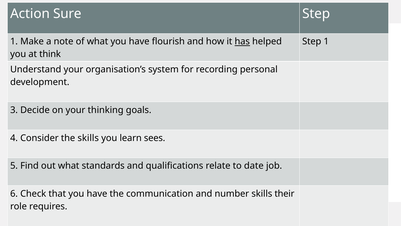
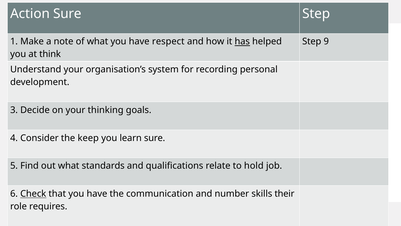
flourish: flourish -> respect
1 at (326, 42): 1 -> 9
the skills: skills -> keep
learn sees: sees -> sure
date: date -> hold
Check underline: none -> present
